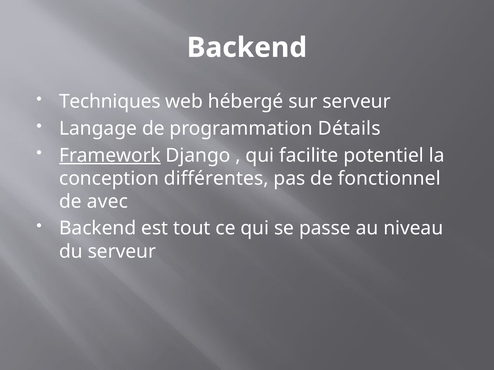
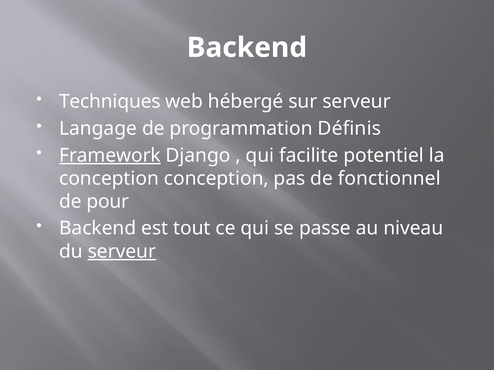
Détails: Détails -> Définis
conception différentes: différentes -> conception
avec: avec -> pour
serveur at (122, 252) underline: none -> present
